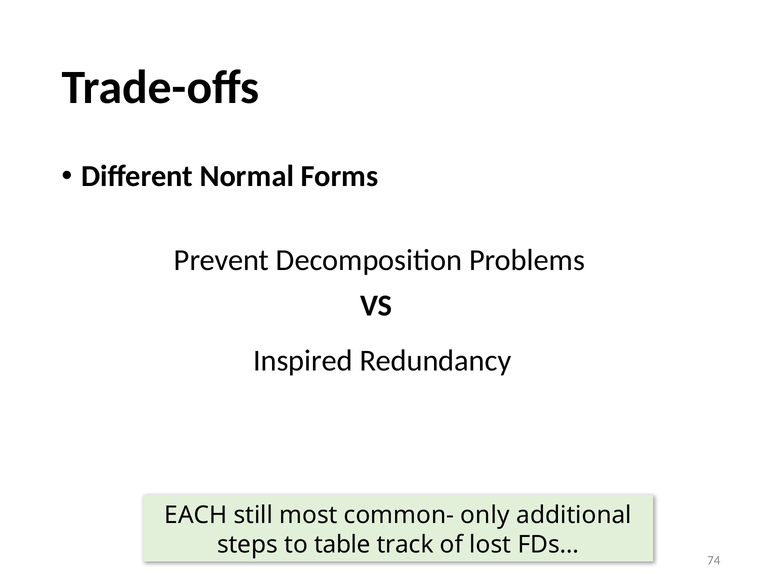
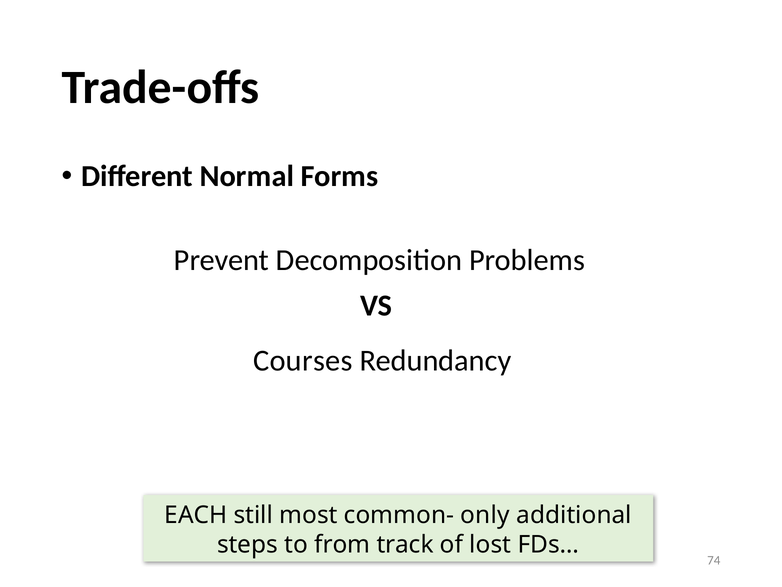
Inspired: Inspired -> Courses
table: table -> from
